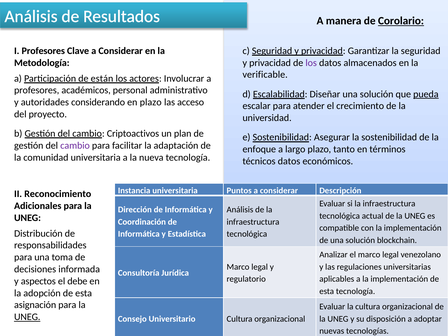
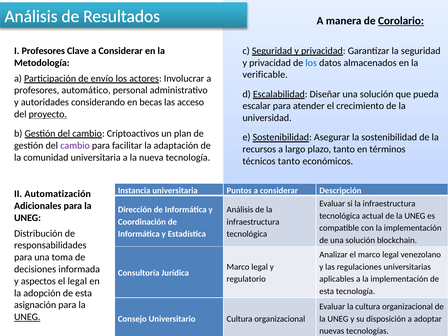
los at (311, 63) colour: purple -> blue
están: están -> envío
académicos: académicos -> automático
pueda underline: present -> none
en plazo: plazo -> becas
proyecto underline: none -> present
enfoque: enfoque -> recursos
técnicos datos: datos -> tanto
Reconocimiento: Reconocimiento -> Automatización
el debe: debe -> legal
